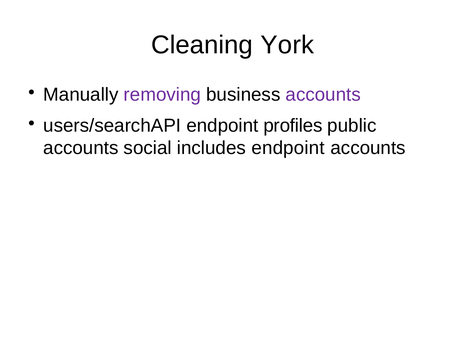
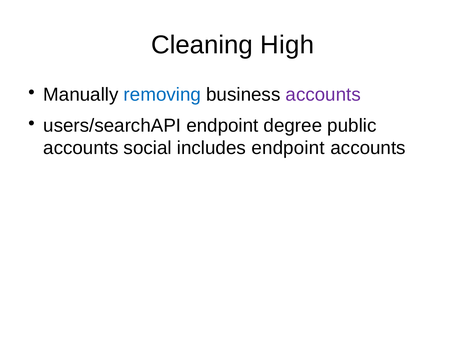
York: York -> High
removing colour: purple -> blue
profiles: profiles -> degree
